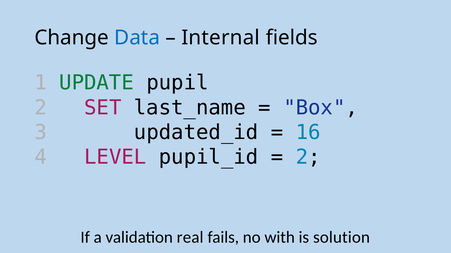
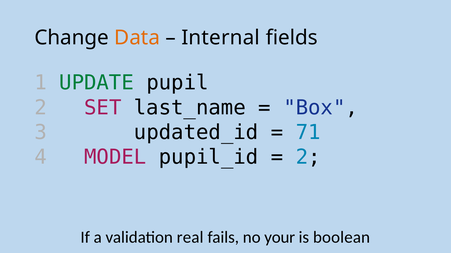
Data colour: blue -> orange
16: 16 -> 71
LEVEL: LEVEL -> MODEL
with: with -> your
solution: solution -> boolean
